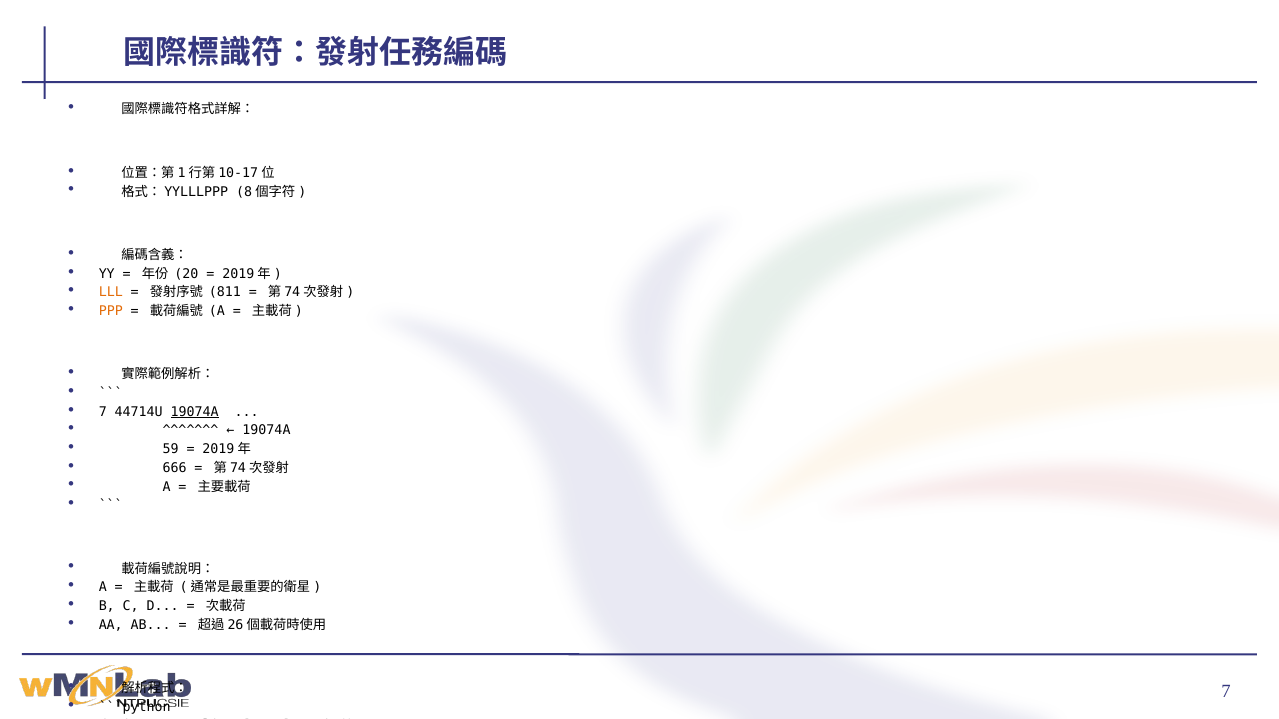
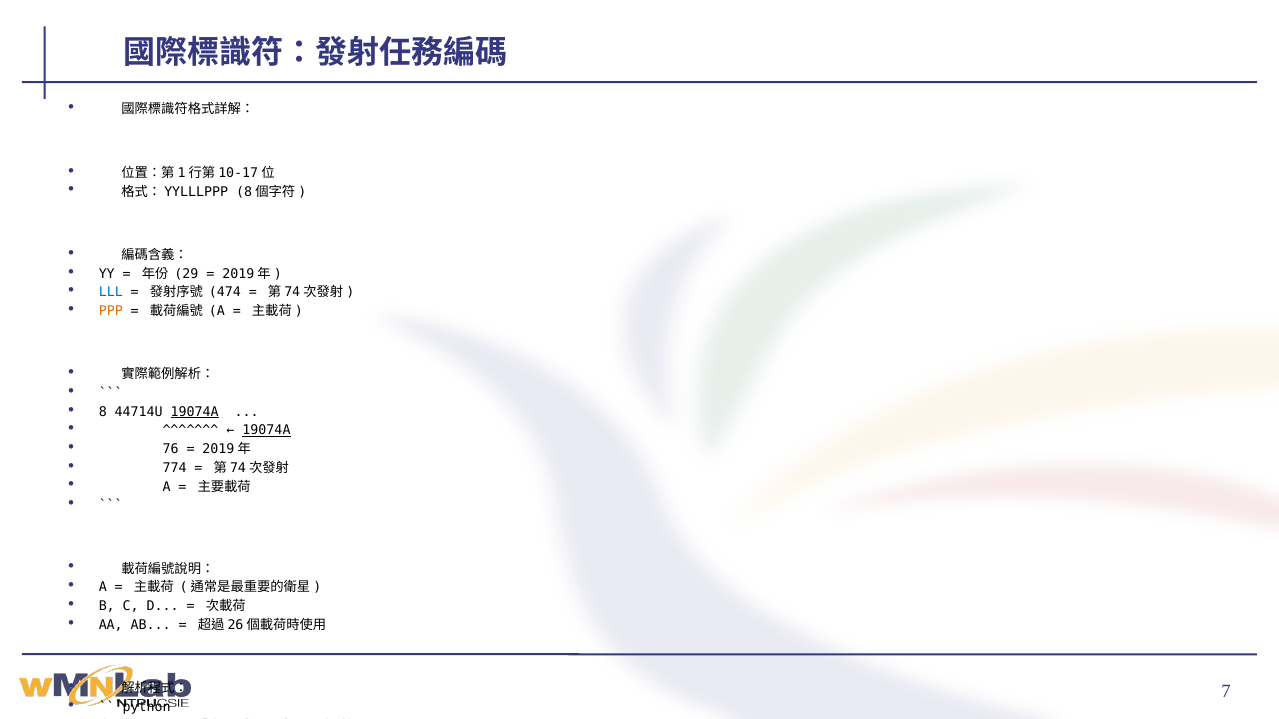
20: 20 -> 29
LLL colour: orange -> blue
811: 811 -> 474
7 at (103, 412): 7 -> 8
19074A at (266, 431) underline: none -> present
59: 59 -> 76
666: 666 -> 774
